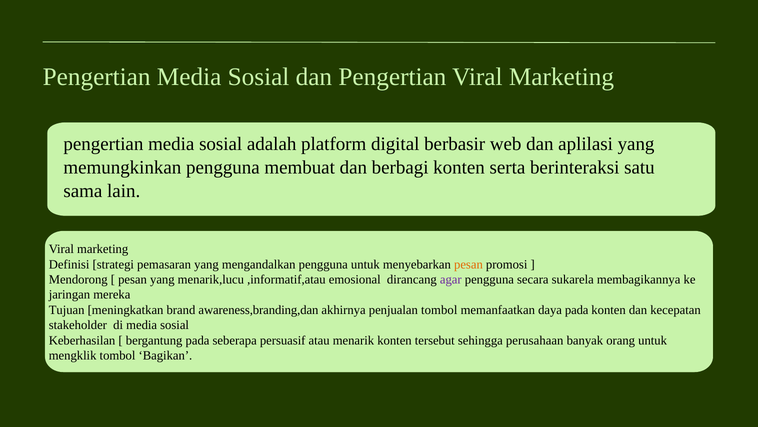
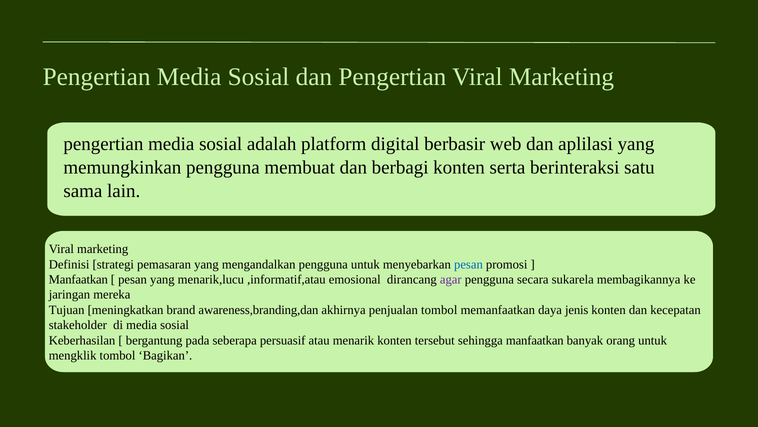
pesan at (468, 264) colour: orange -> blue
Mendorong at (78, 279): Mendorong -> Manfaatkan
daya pada: pada -> jenis
sehingga perusahaan: perusahaan -> manfaatkan
